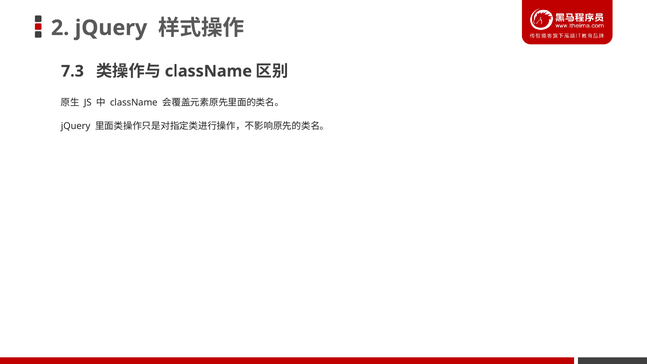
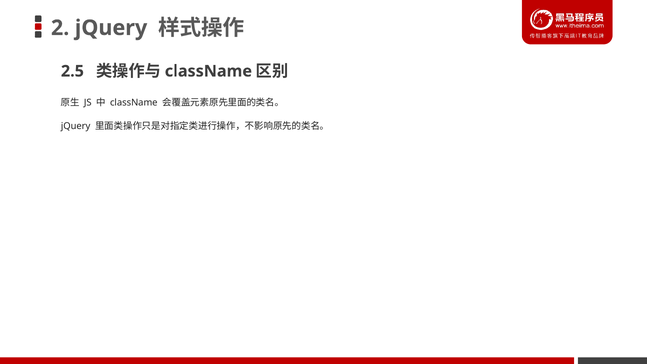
7.3: 7.3 -> 2.5
